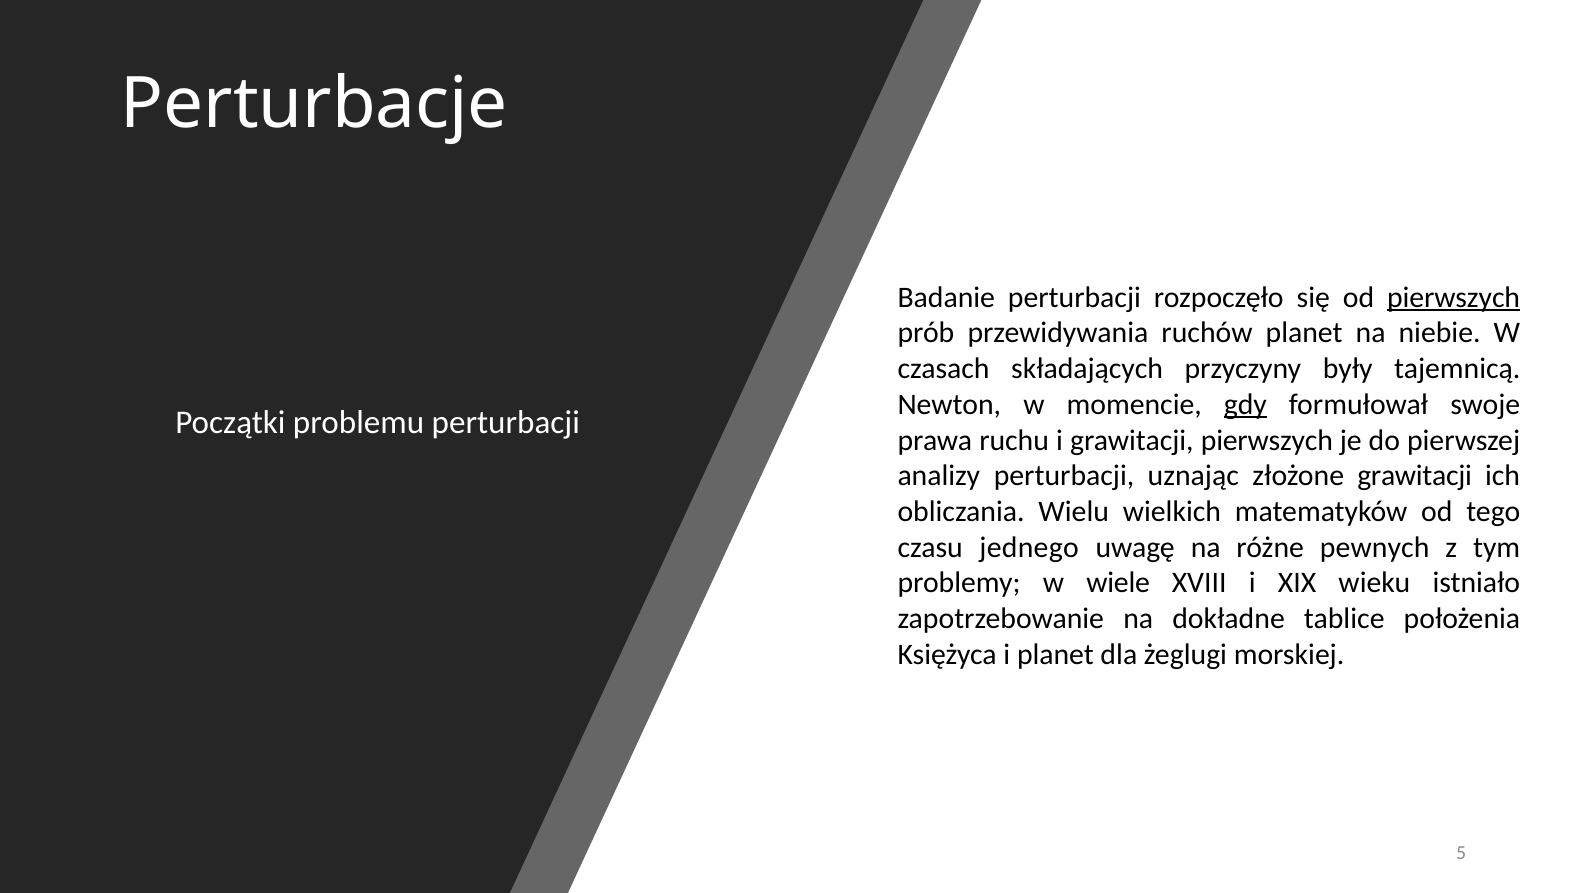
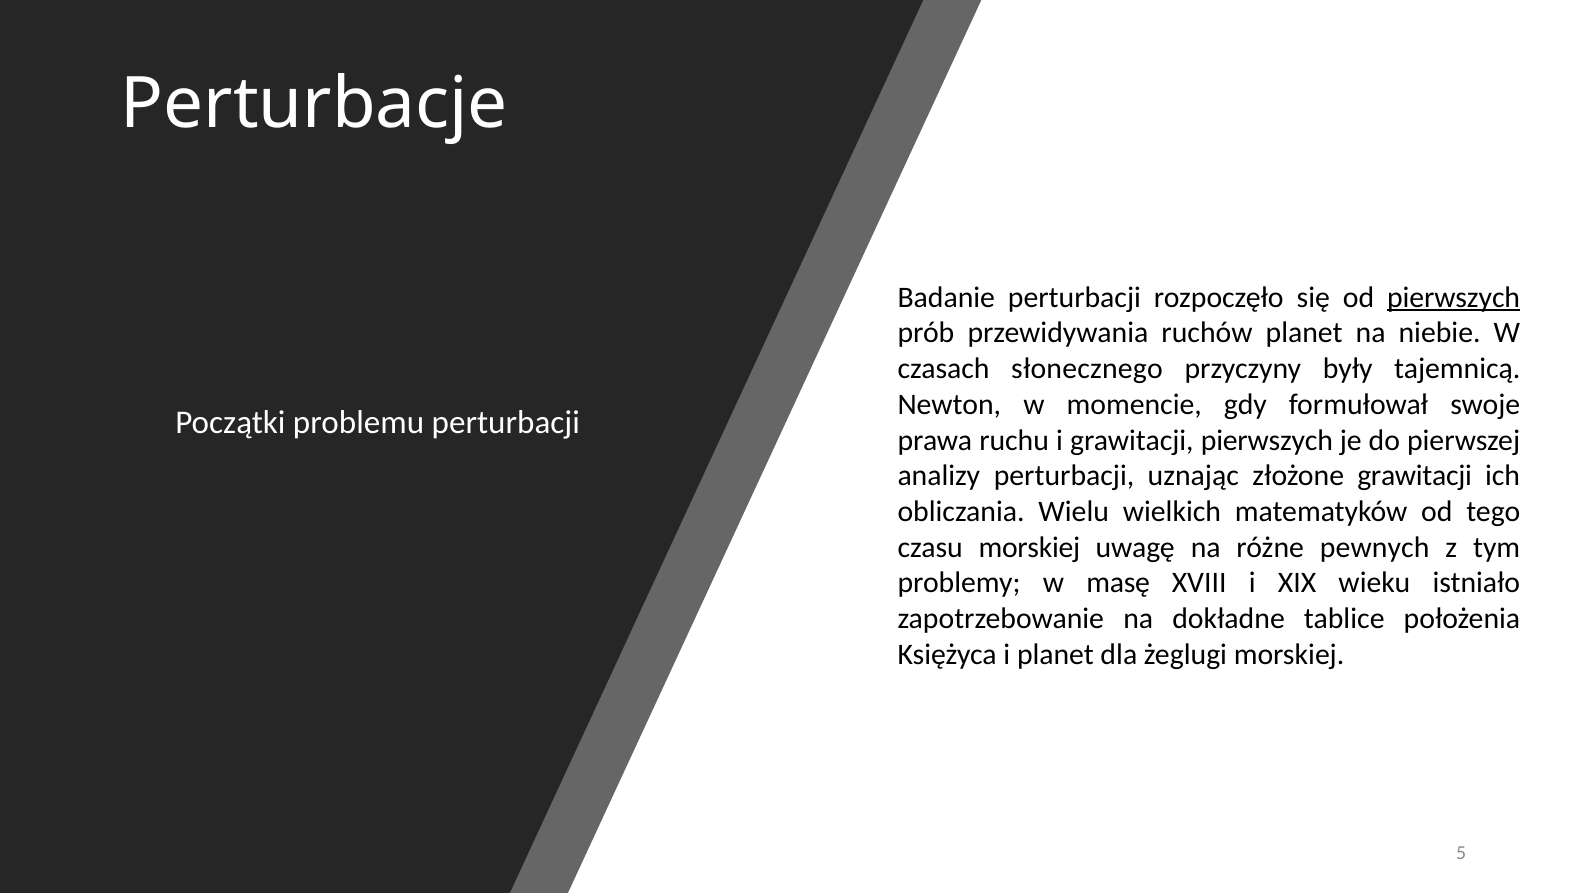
składających: składających -> słonecznego
gdy underline: present -> none
czasu jednego: jednego -> morskiej
wiele: wiele -> masę
